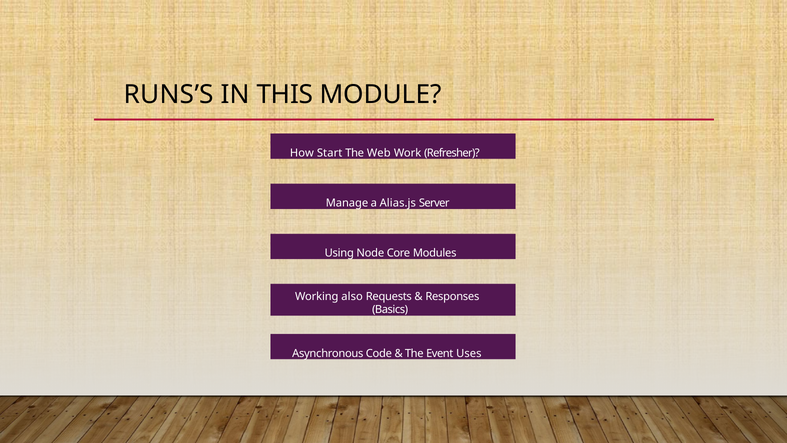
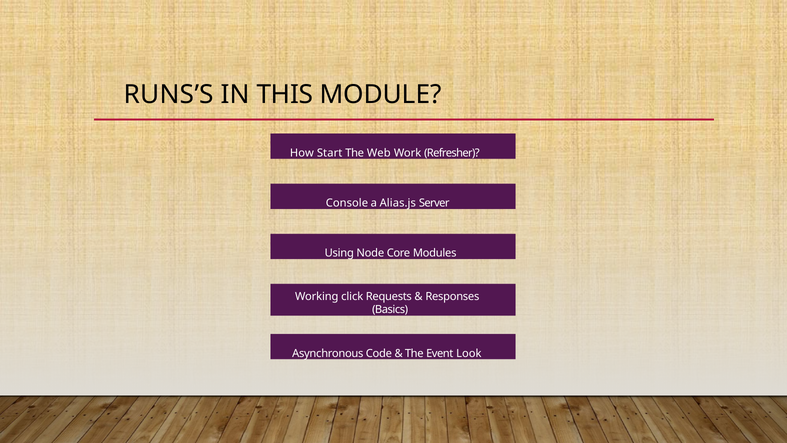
Manage: Manage -> Console
also: also -> click
Uses: Uses -> Look
